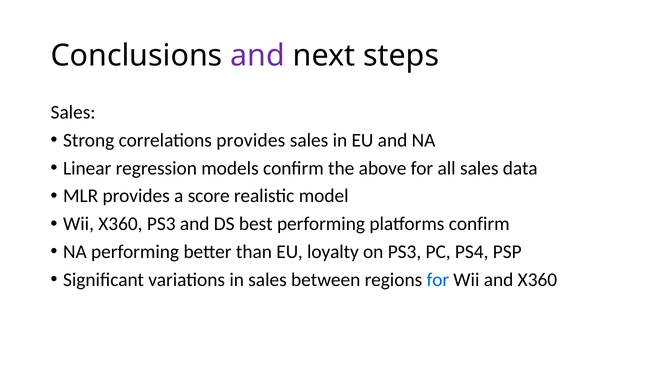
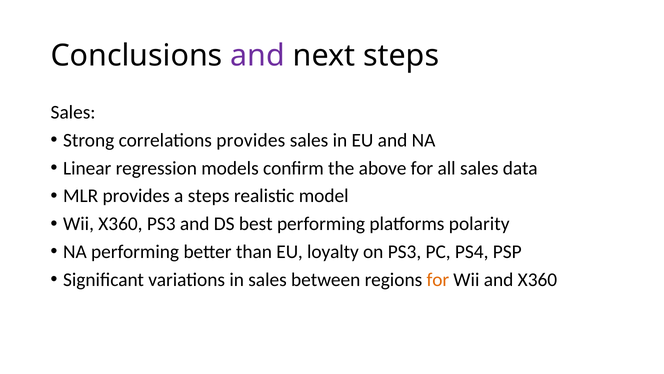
a score: score -> steps
platforms confirm: confirm -> polarity
for at (438, 279) colour: blue -> orange
